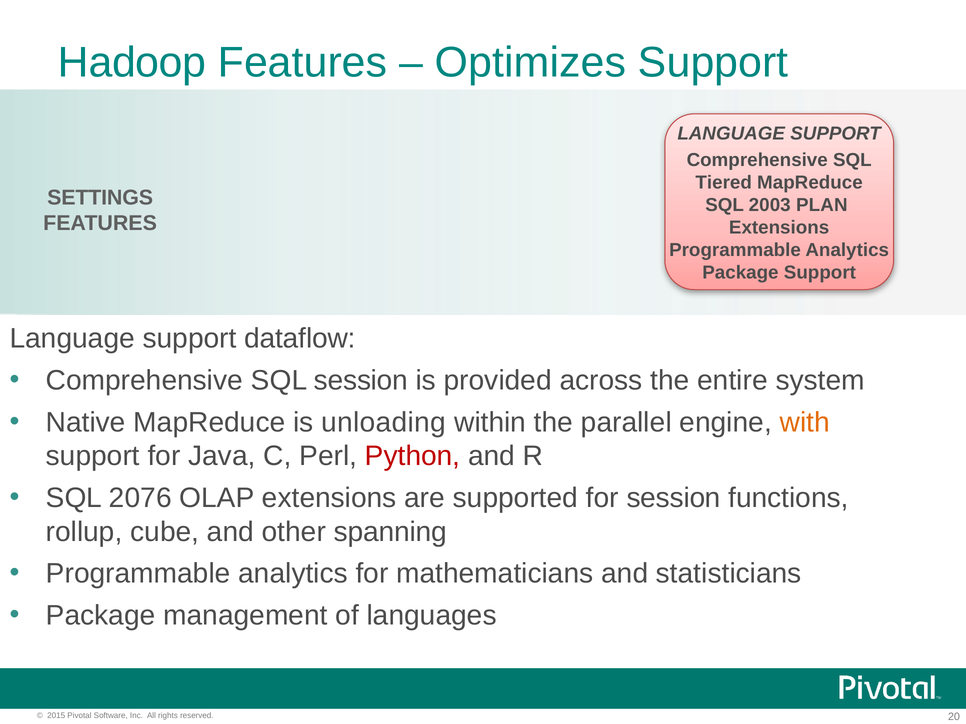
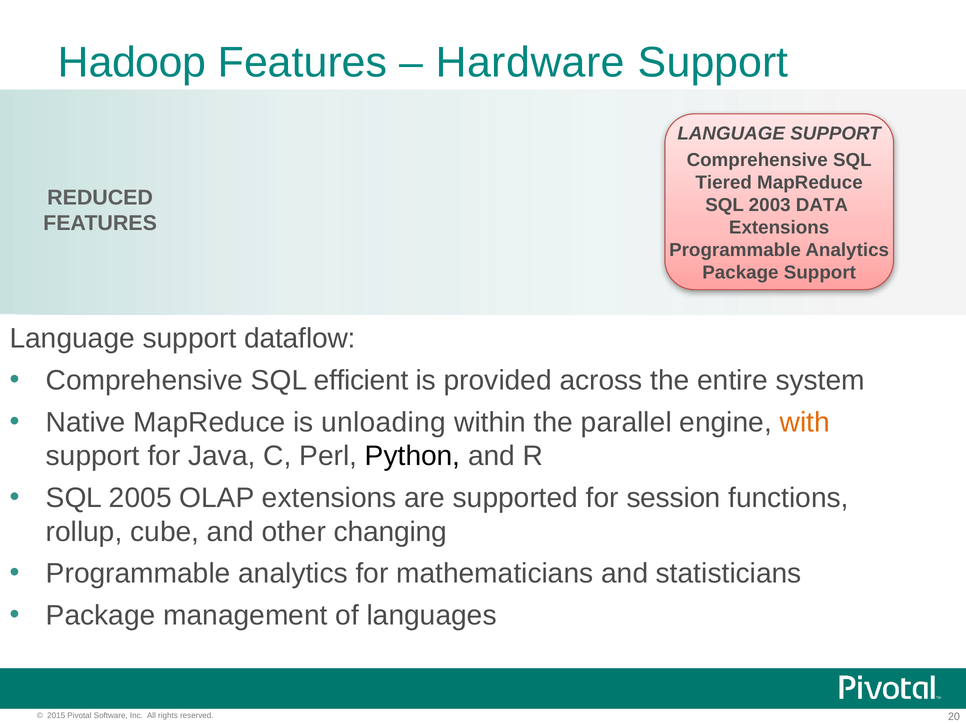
Optimizes: Optimizes -> Hardware
SETTINGS: SETTINGS -> REDUCED
PLAN: PLAN -> DATA
SQL session: session -> efficient
Python colour: red -> black
2076: 2076 -> 2005
spanning: spanning -> changing
